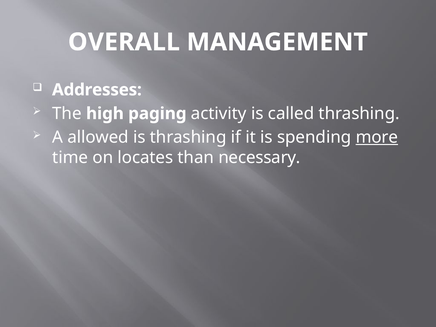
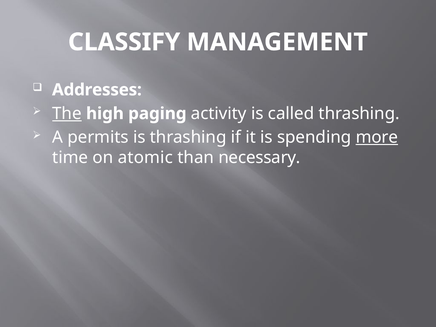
OVERALL: OVERALL -> CLASSIFY
The underline: none -> present
allowed: allowed -> permits
locates: locates -> atomic
